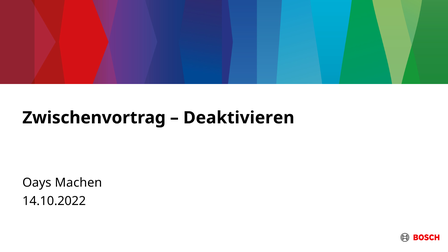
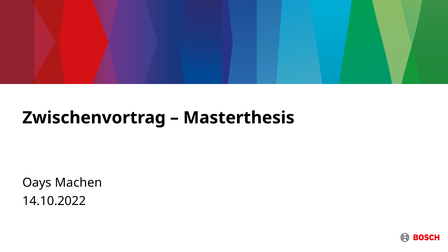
Deaktivieren: Deaktivieren -> Masterthesis
